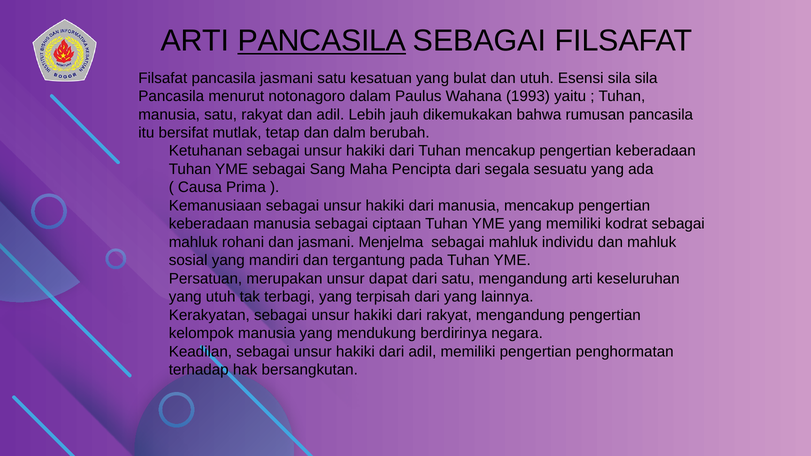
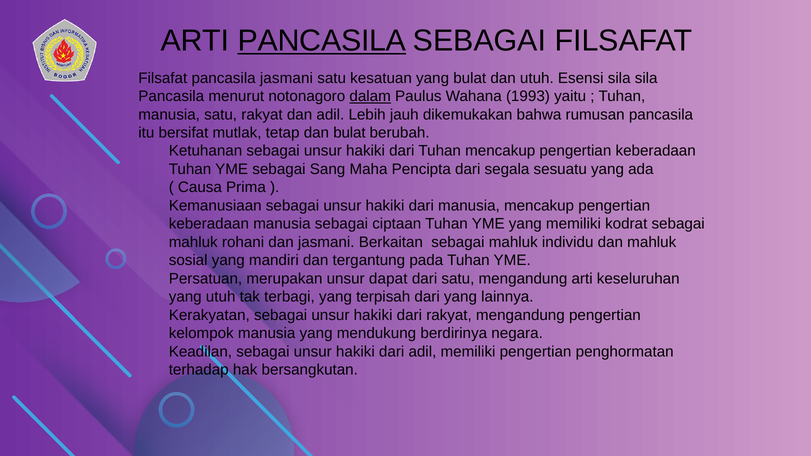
dalam underline: none -> present
dan dalm: dalm -> bulat
Menjelma: Menjelma -> Berkaitan
